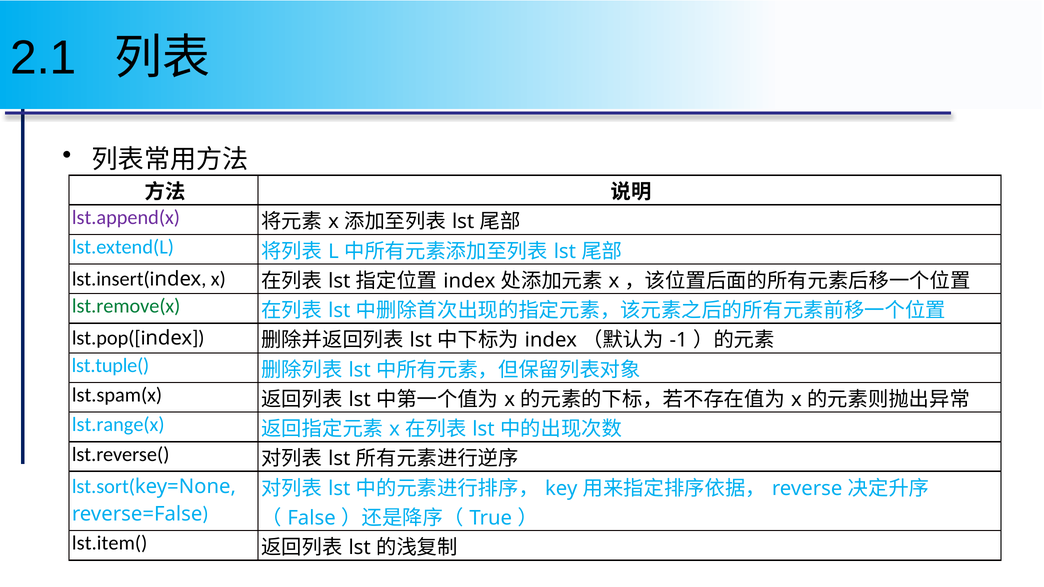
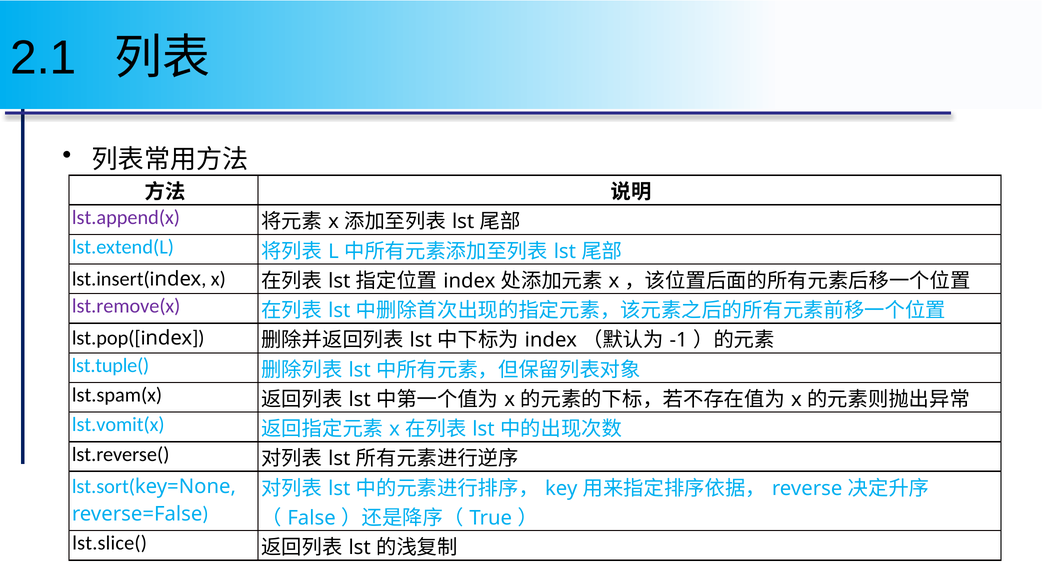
lst.remove(x colour: green -> purple
lst.range(x: lst.range(x -> lst.vomit(x
lst.item(: lst.item( -> lst.slice(
